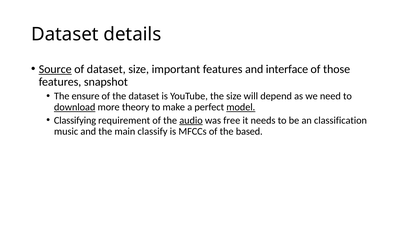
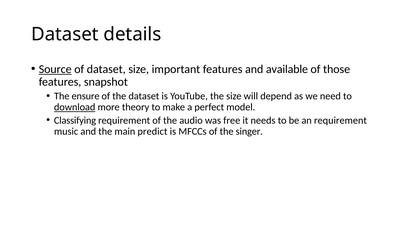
interface: interface -> available
model underline: present -> none
audio underline: present -> none
an classification: classification -> requirement
classify: classify -> predict
based: based -> singer
